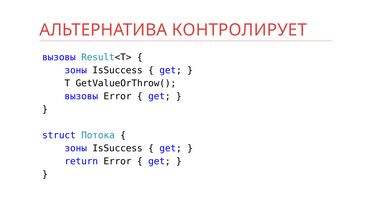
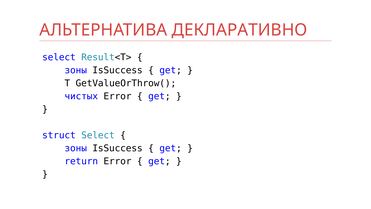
КОНТРОЛИРУЕТ: КОНТРОЛИРУЕТ -> ДЕКЛАРАТИВНО
вызовы at (59, 57): вызовы -> select
вызовы at (81, 96): вызовы -> чистых
struct Потока: Потока -> Select
